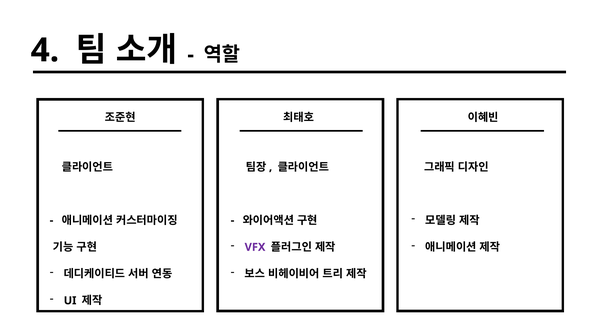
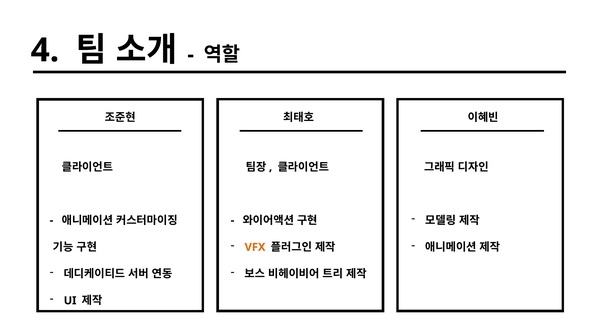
VFX colour: purple -> orange
